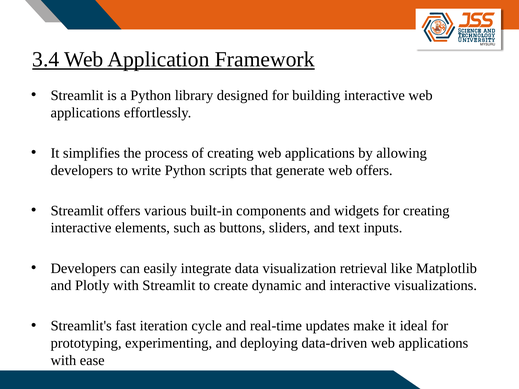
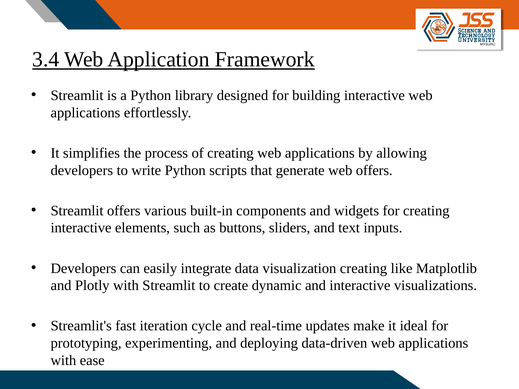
visualization retrieval: retrieval -> creating
